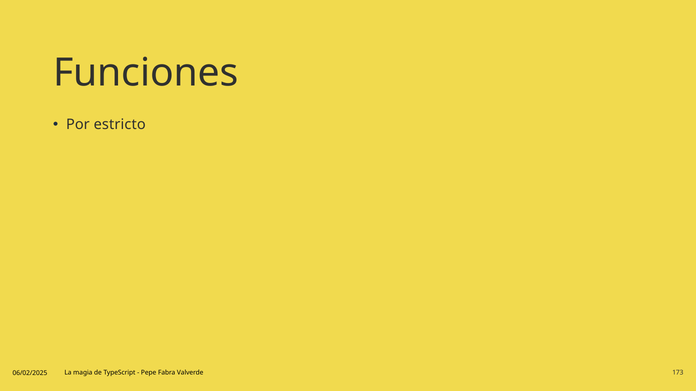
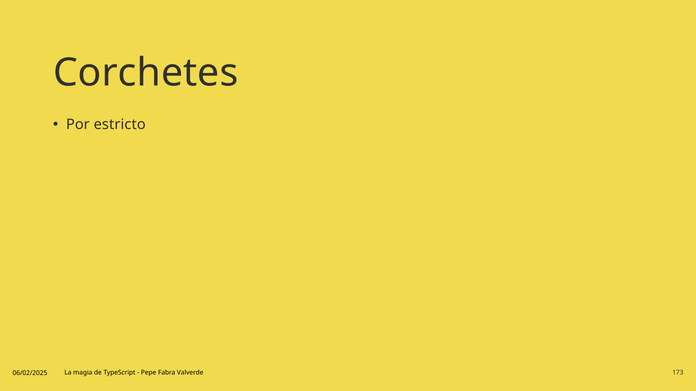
Funciones: Funciones -> Corchetes
